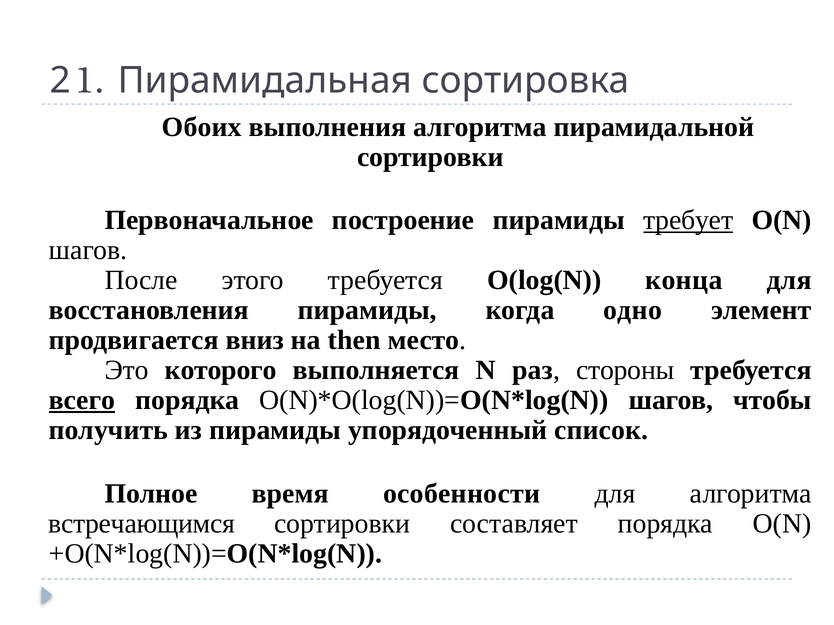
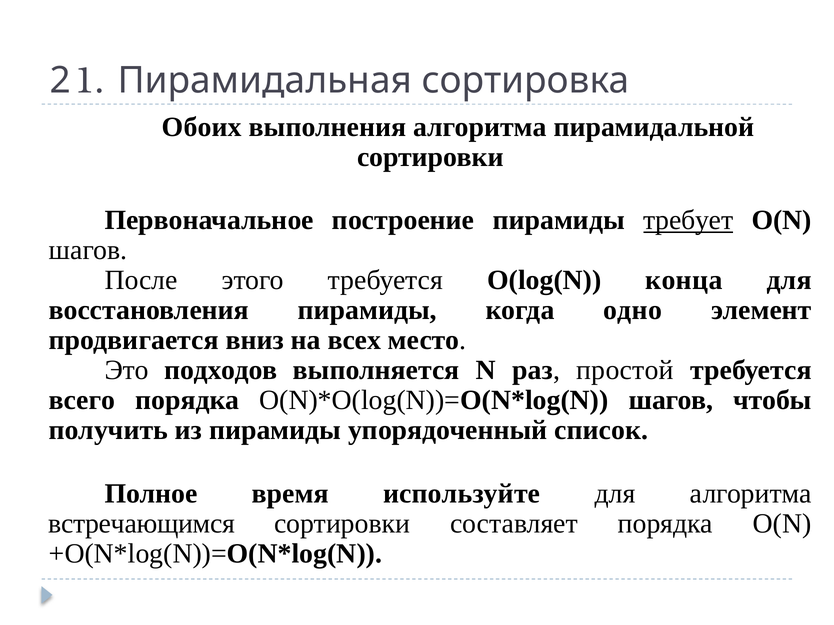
then: then -> всех
которого: которого -> подходов
стороны: стороны -> простой
всего underline: present -> none
особенности: особенности -> используйте
